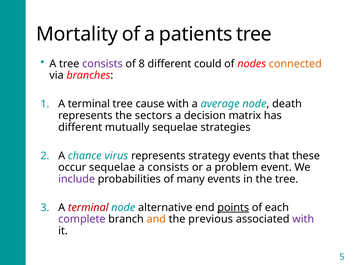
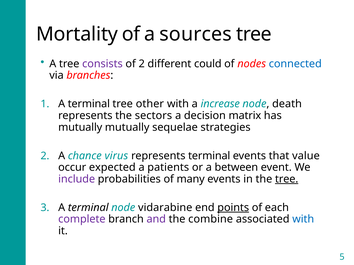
patients: patients -> sources
of 8: 8 -> 2
connected colour: orange -> blue
cause: cause -> other
average: average -> increase
different at (80, 127): different -> mutually
represents strategy: strategy -> terminal
these: these -> value
occur sequelae: sequelae -> expected
a consists: consists -> patients
problem: problem -> between
tree at (287, 179) underline: none -> present
terminal at (88, 208) colour: red -> black
alternative: alternative -> vidarabine
and colour: orange -> purple
previous: previous -> combine
with at (303, 220) colour: purple -> blue
